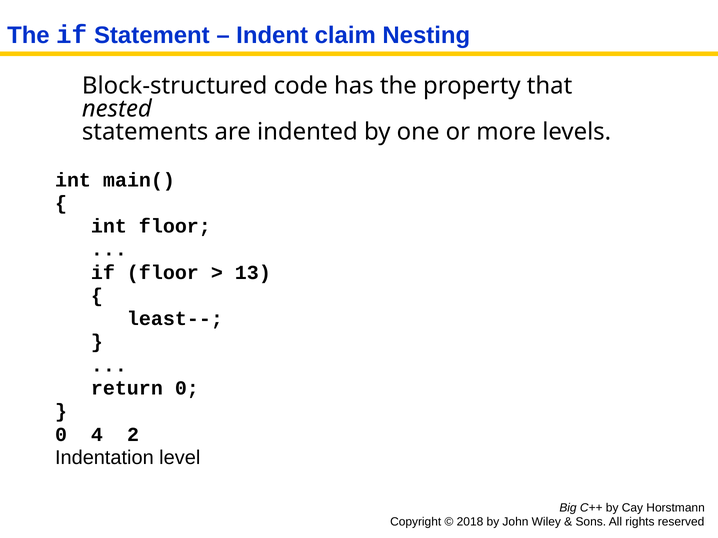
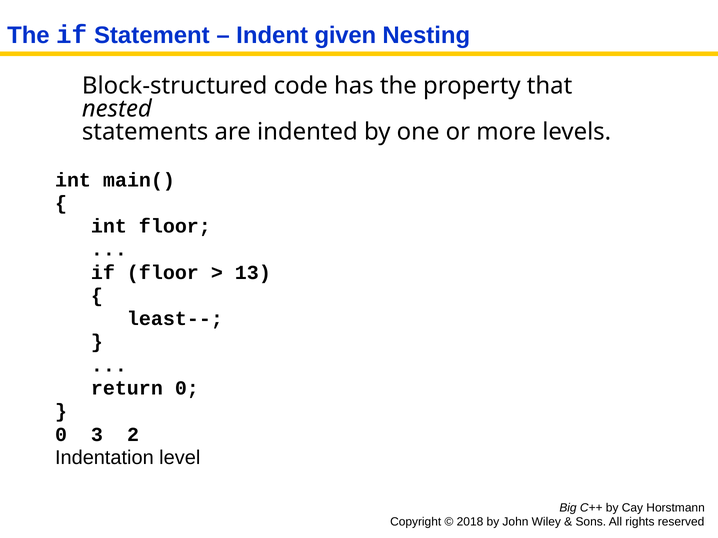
claim: claim -> given
4: 4 -> 3
